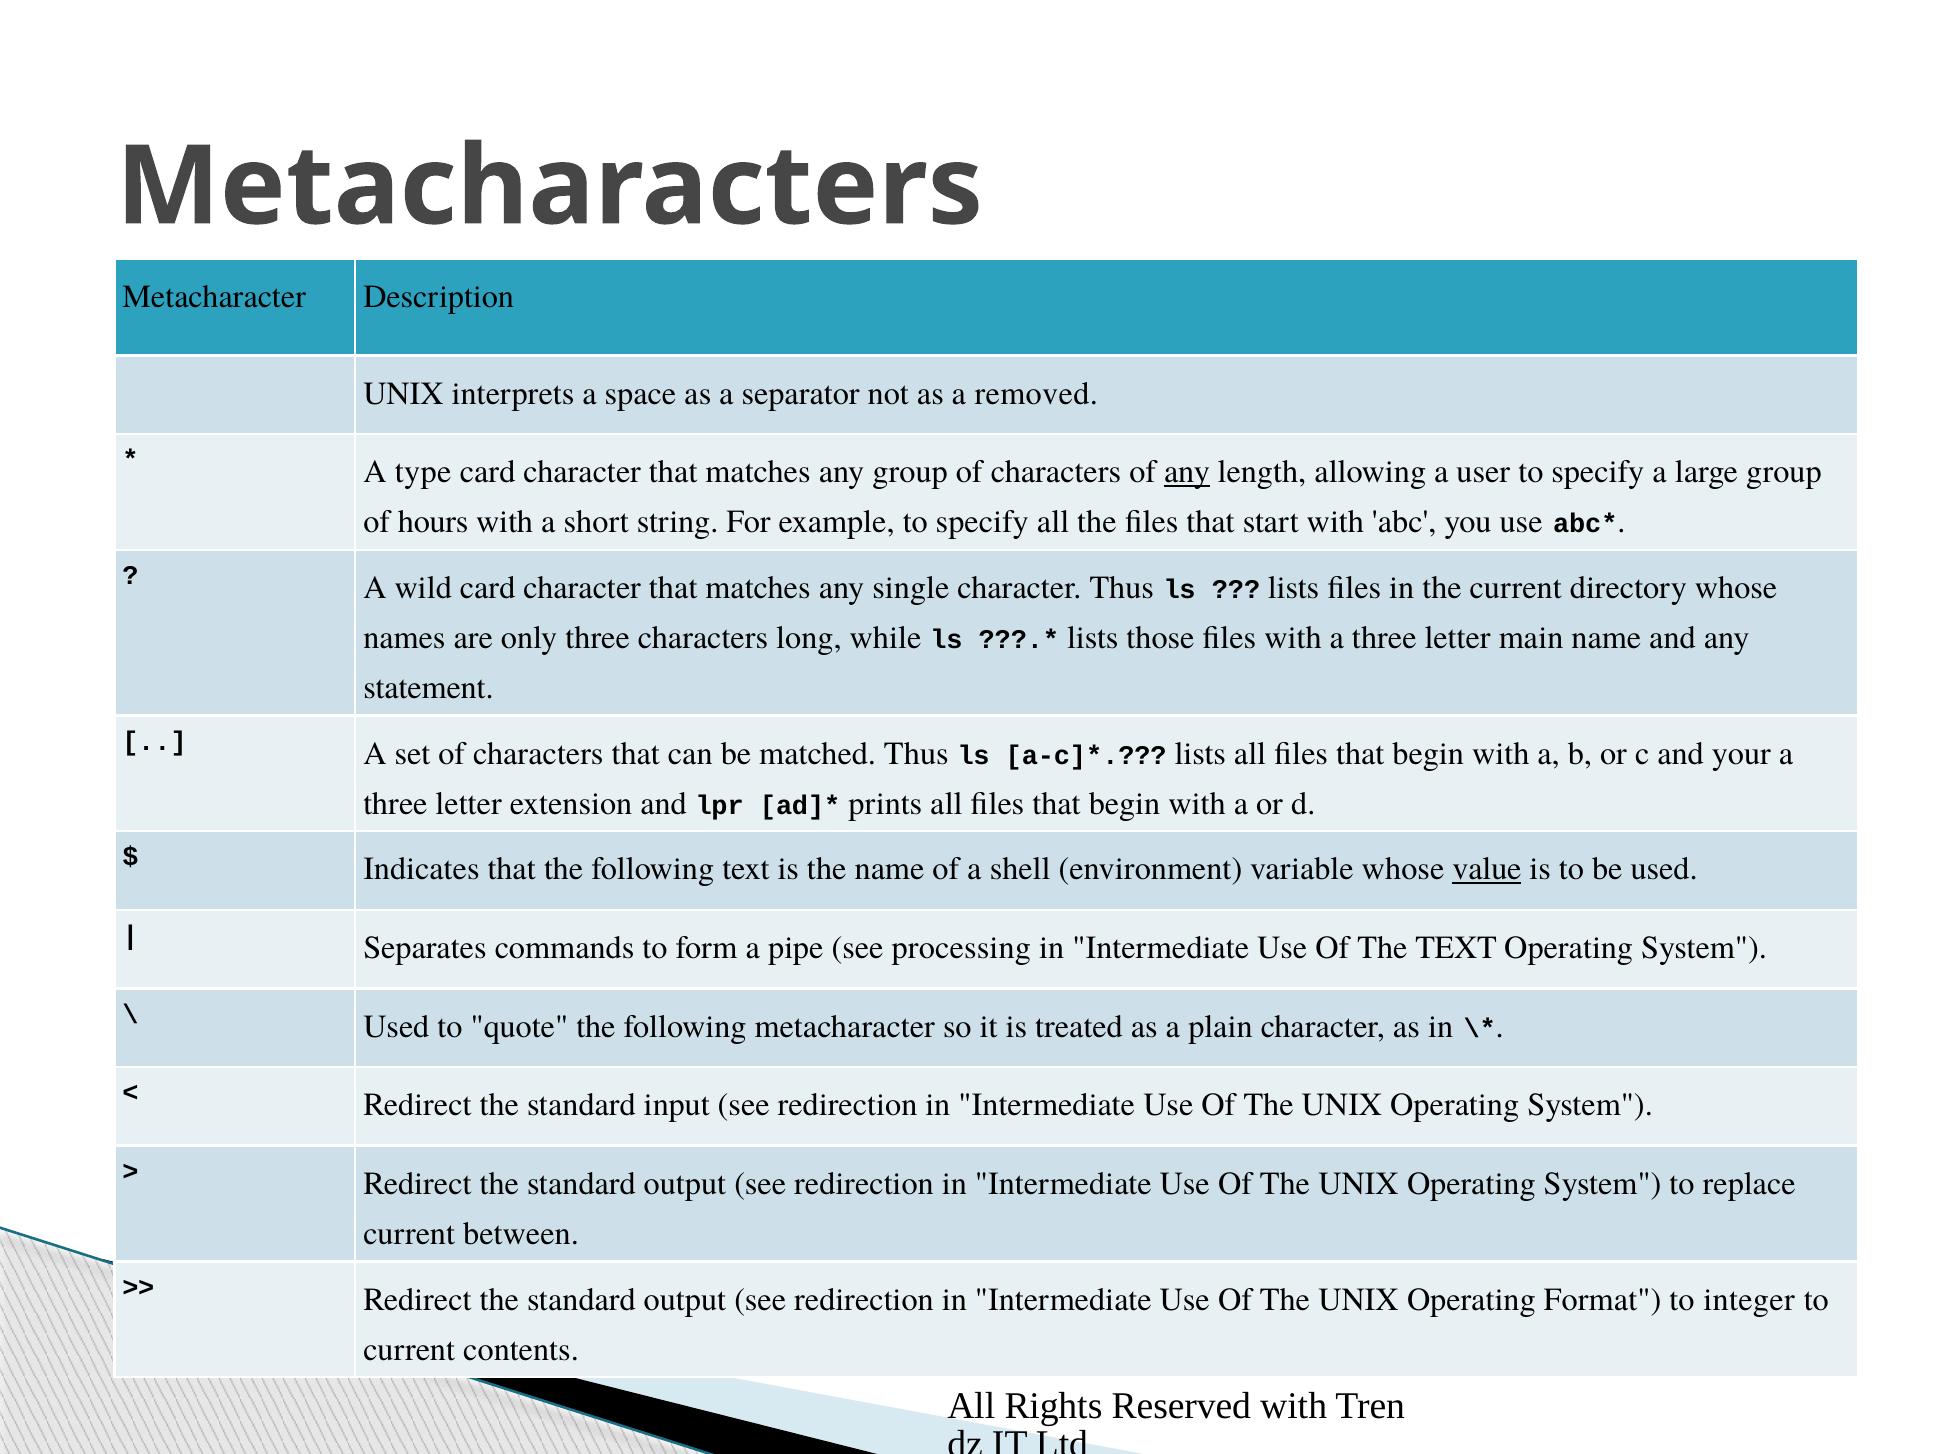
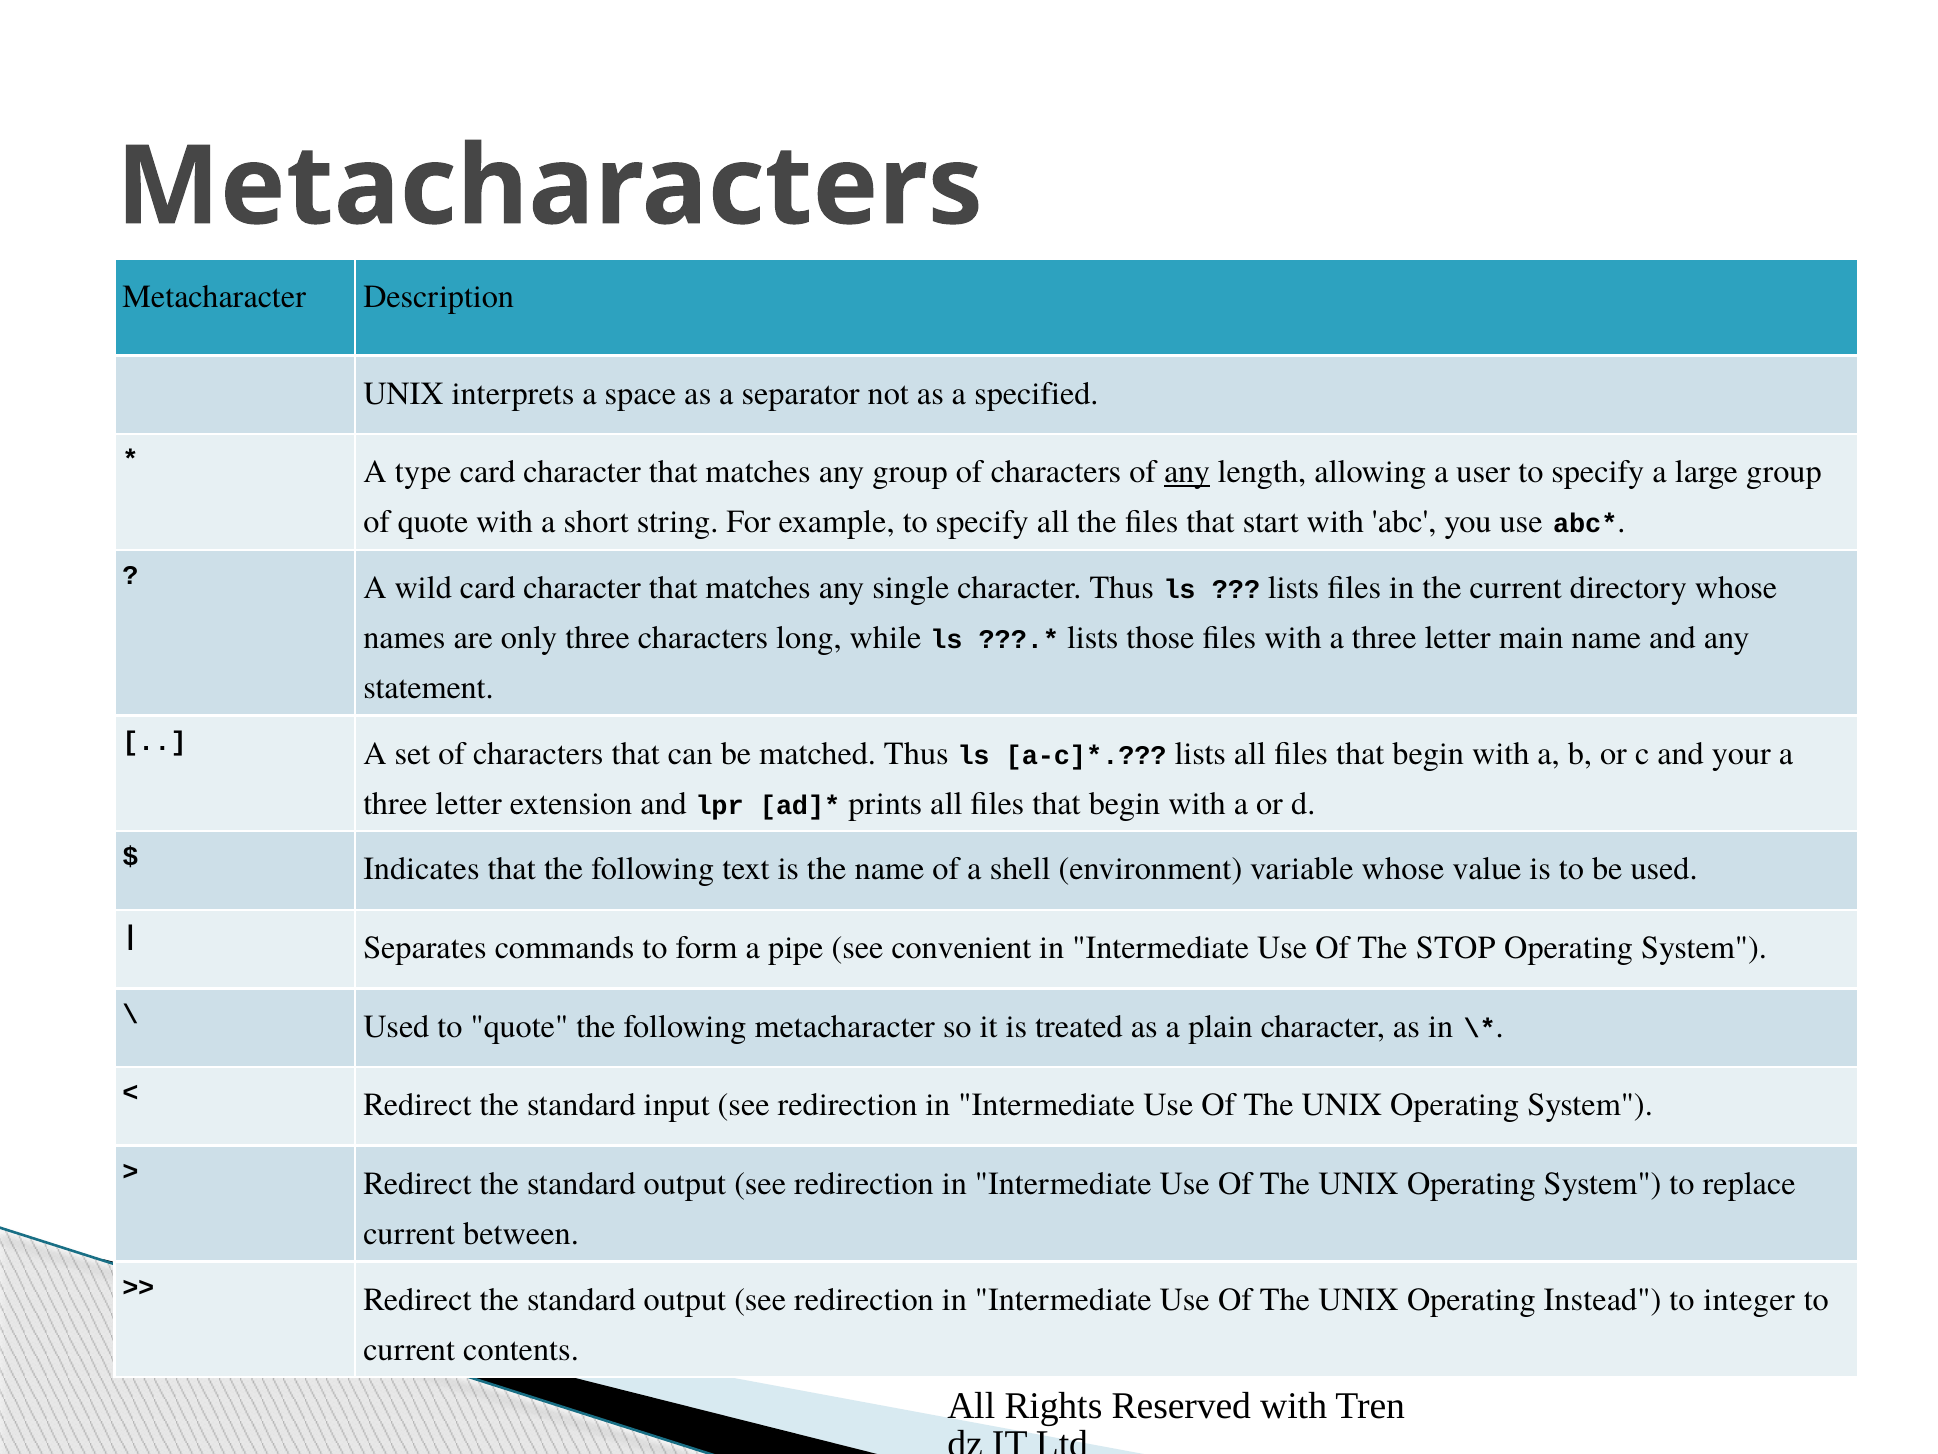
removed: removed -> specified
of hours: hours -> quote
value underline: present -> none
processing: processing -> convenient
The TEXT: TEXT -> STOP
Format: Format -> Instead
